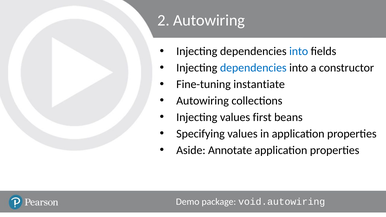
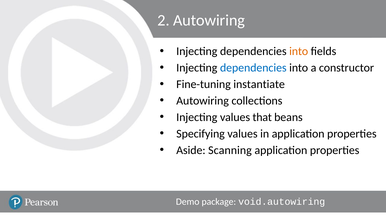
into at (299, 51) colour: blue -> orange
first: first -> that
Annotate: Annotate -> Scanning
